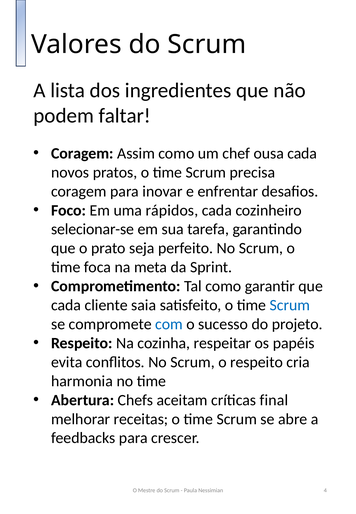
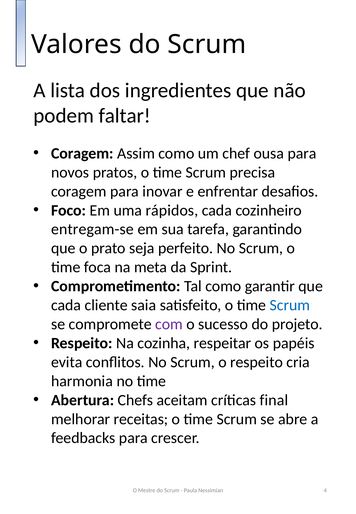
ousa cada: cada -> para
selecionar-se: selecionar-se -> entregam-se
com colour: blue -> purple
